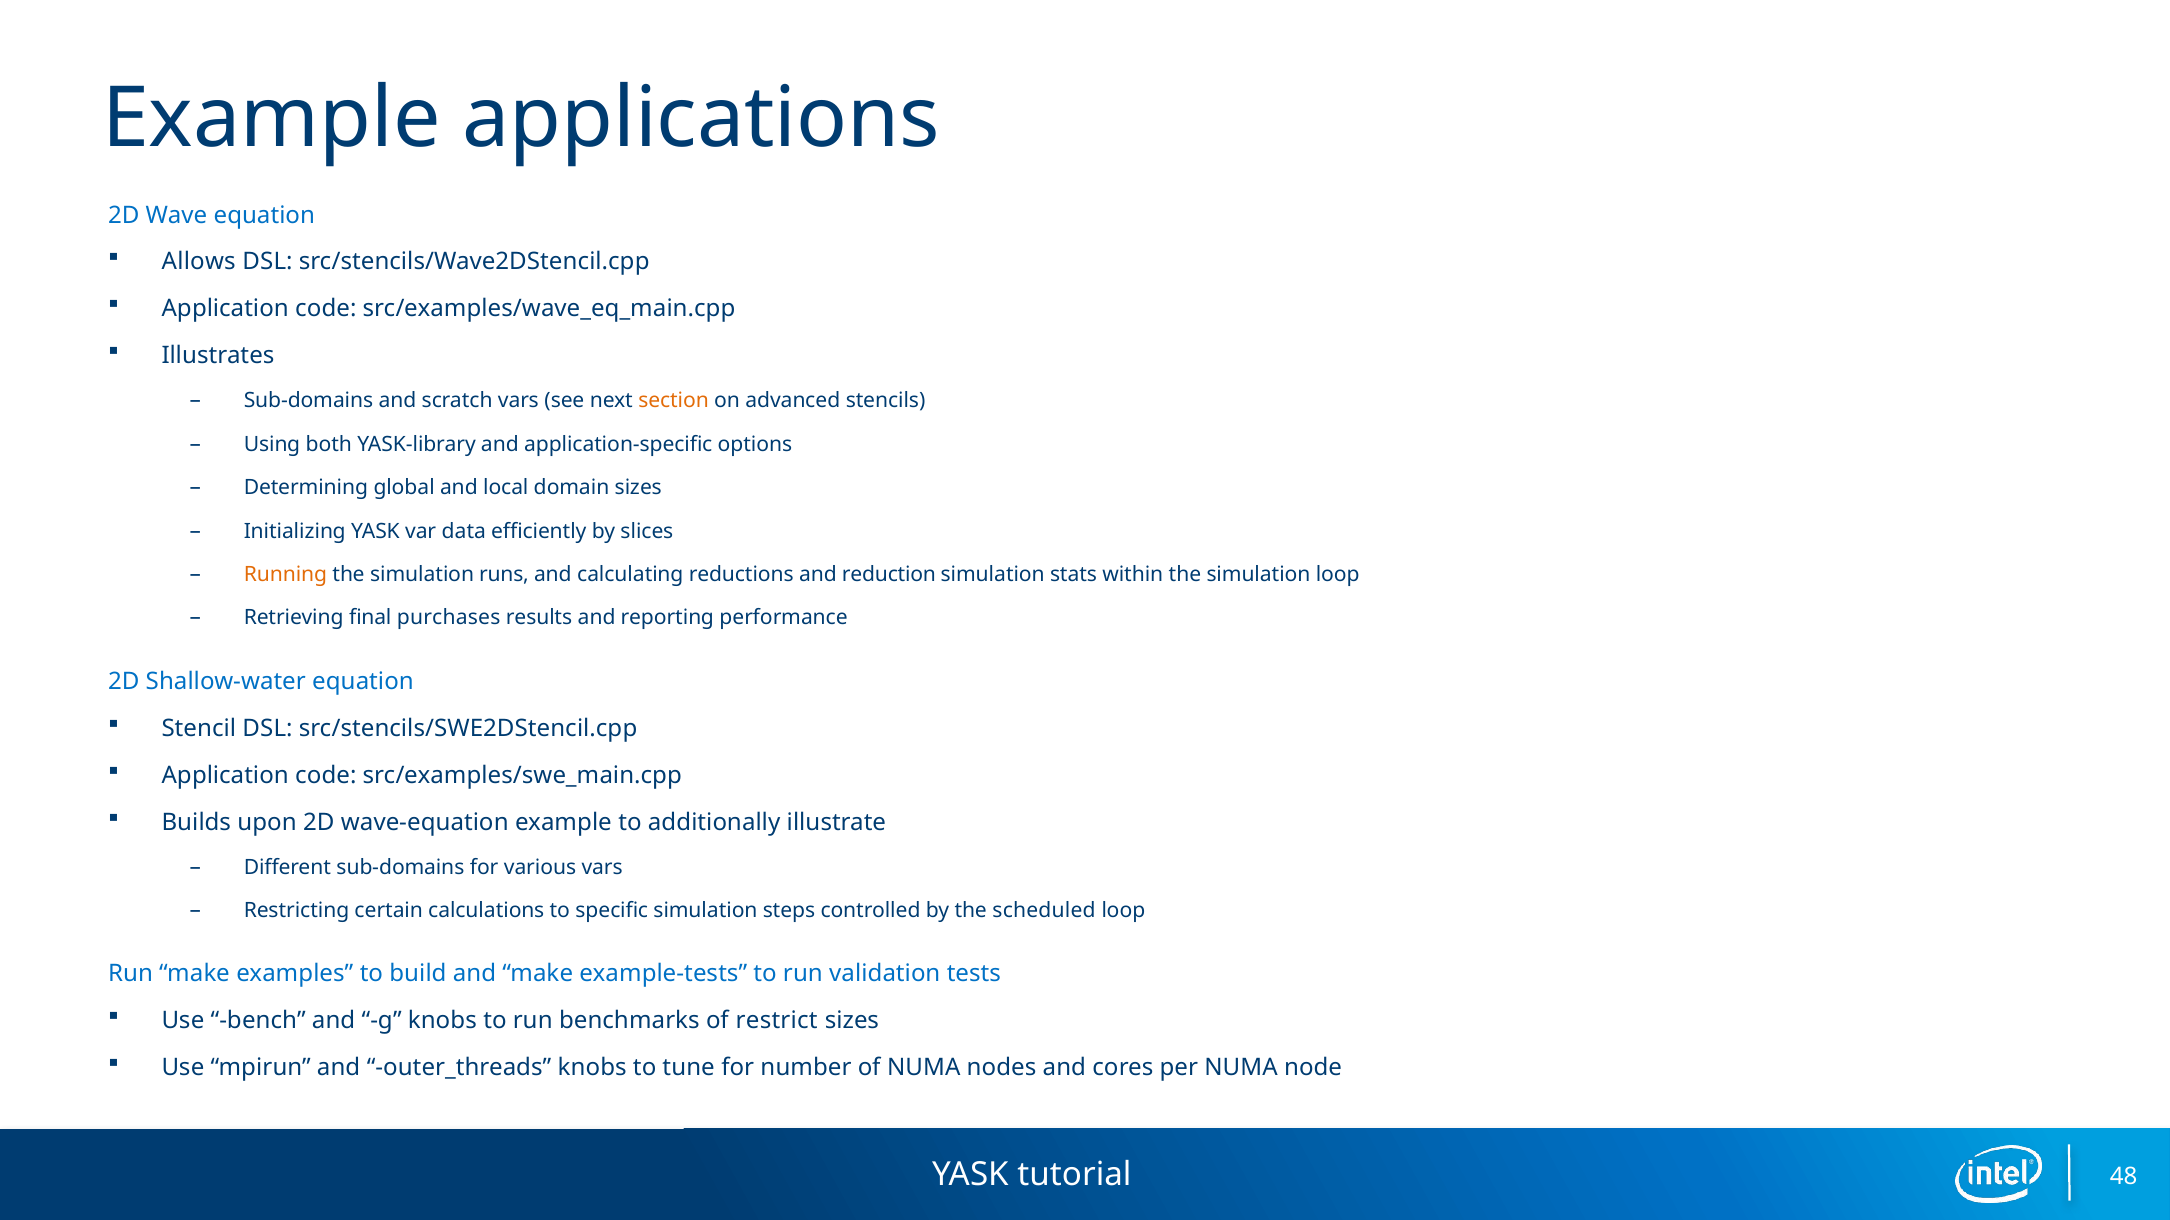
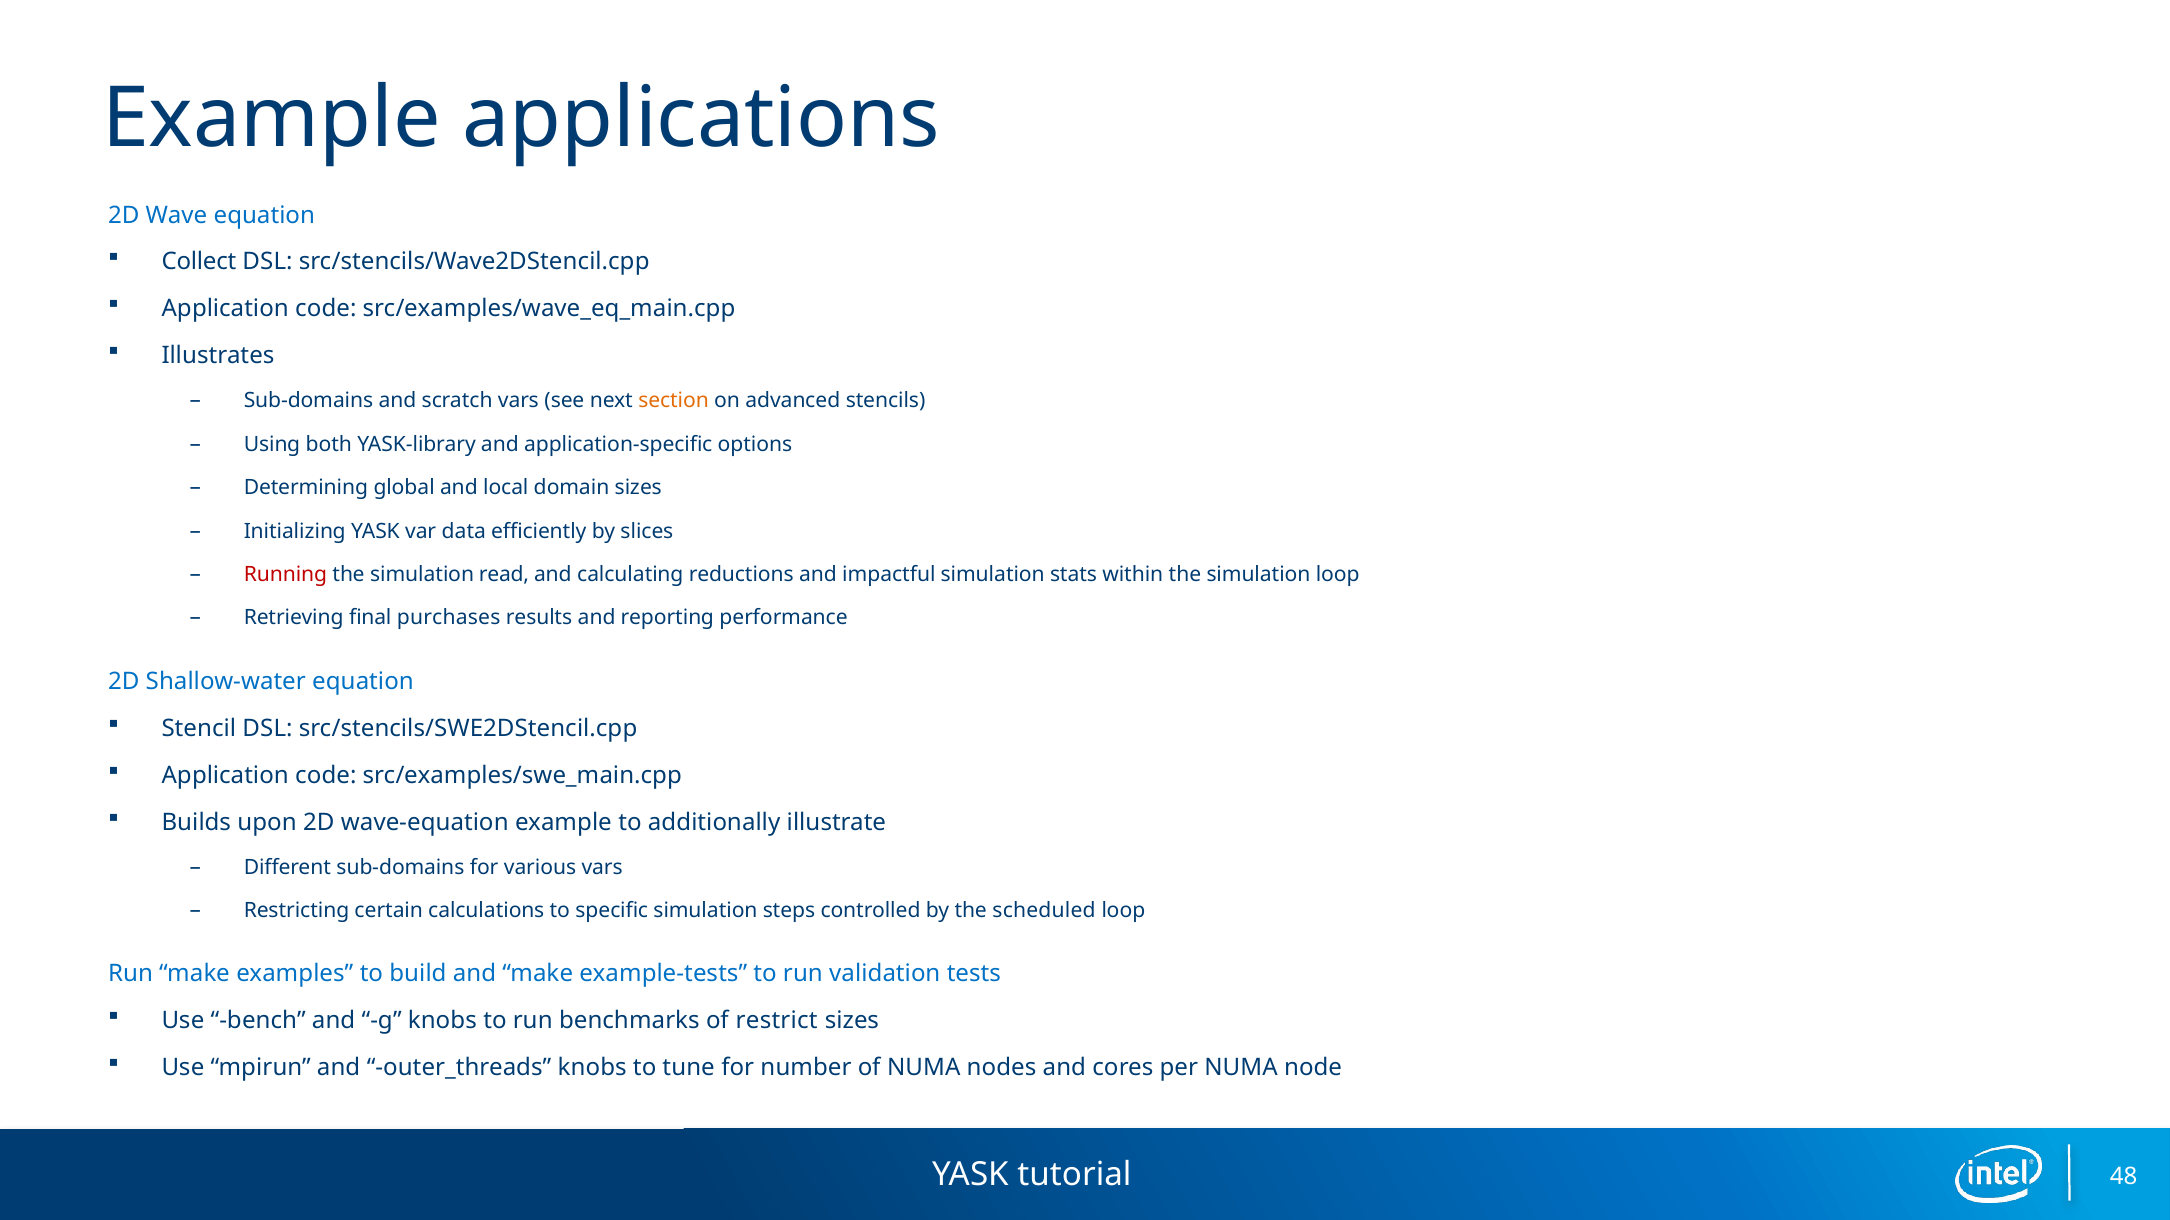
Allows: Allows -> Collect
Running colour: orange -> red
runs: runs -> read
reduction: reduction -> impactful
